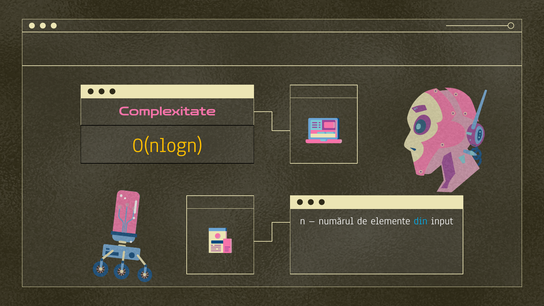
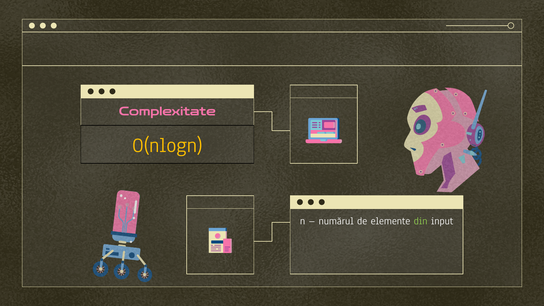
din colour: light blue -> light green
